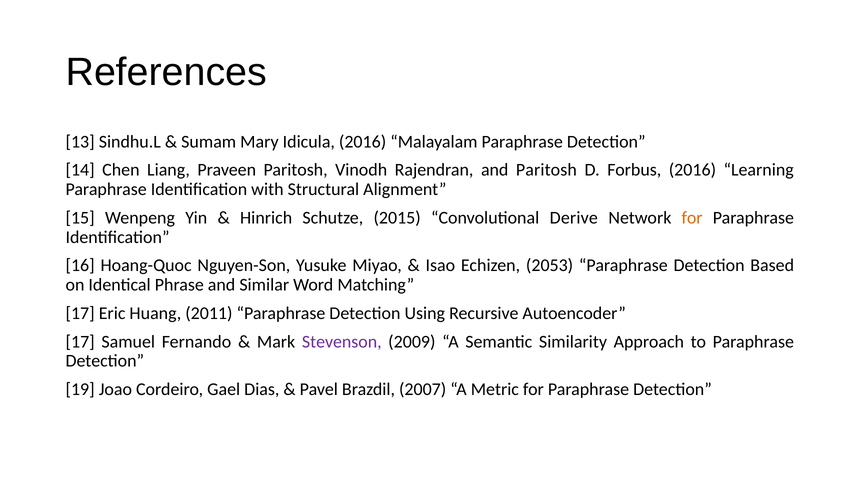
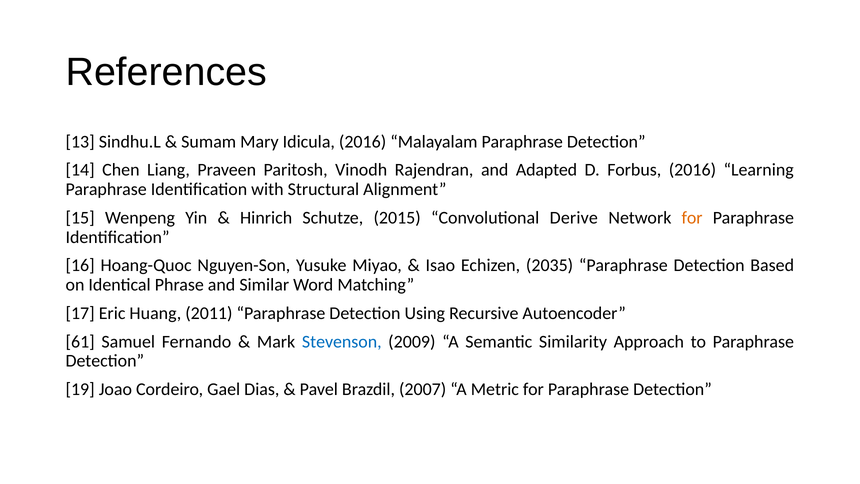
and Paritosh: Paritosh -> Adapted
2053: 2053 -> 2035
17 at (80, 341): 17 -> 61
Stevenson colour: purple -> blue
